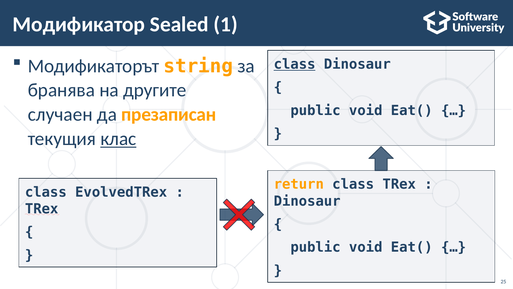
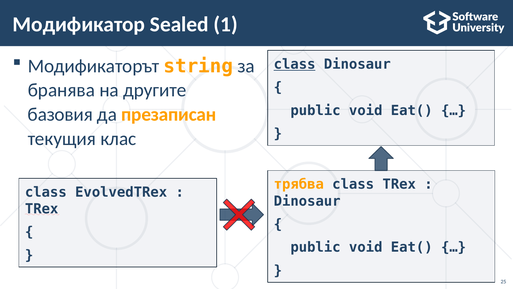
случаен: случаен -> базовия
клас underline: present -> none
return: return -> трябва
